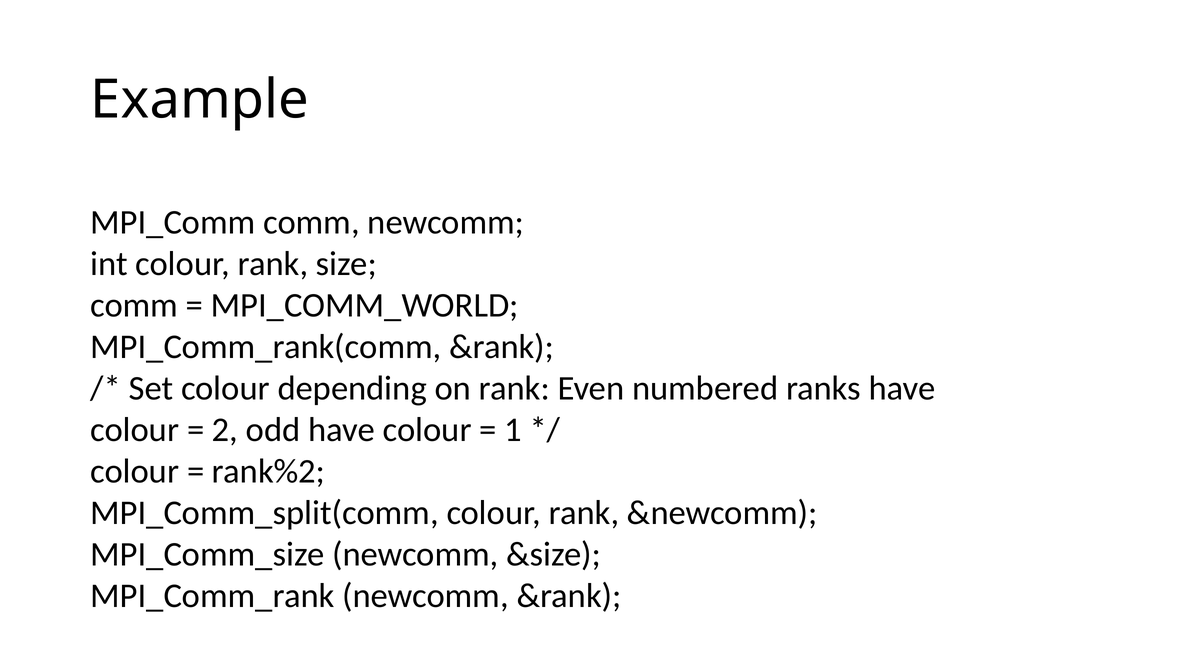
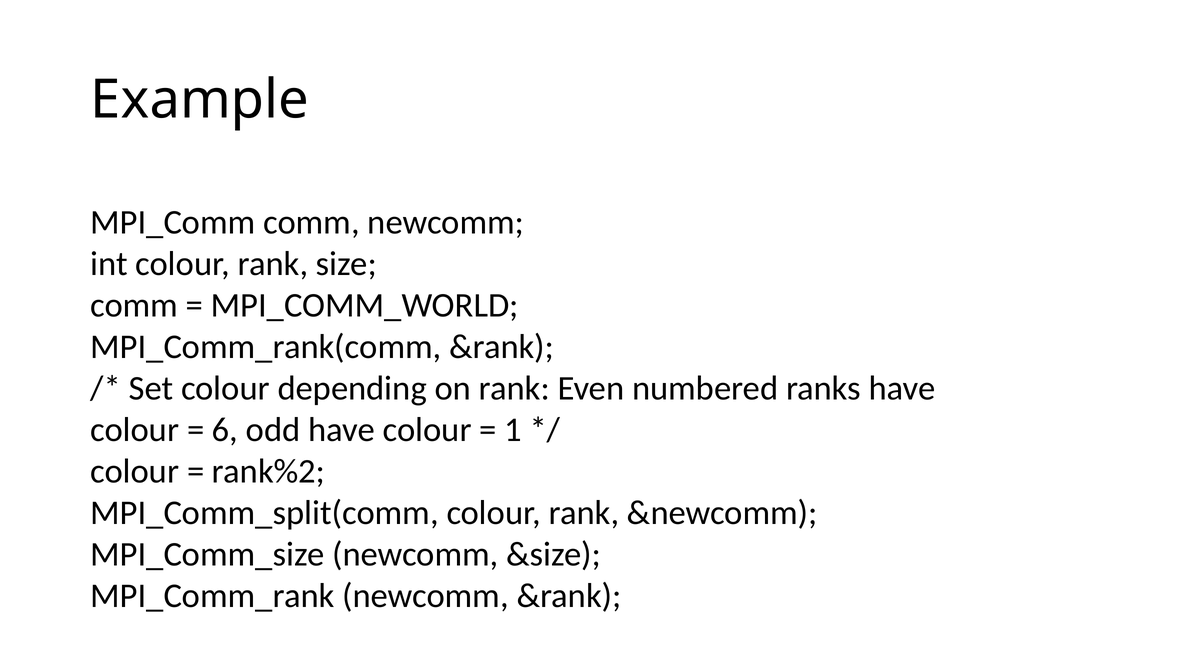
2: 2 -> 6
